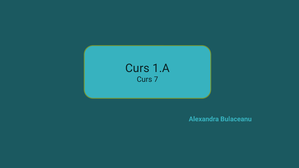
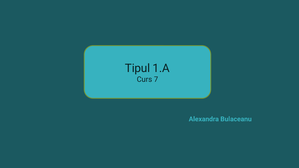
Curs at (137, 68): Curs -> Tipul
